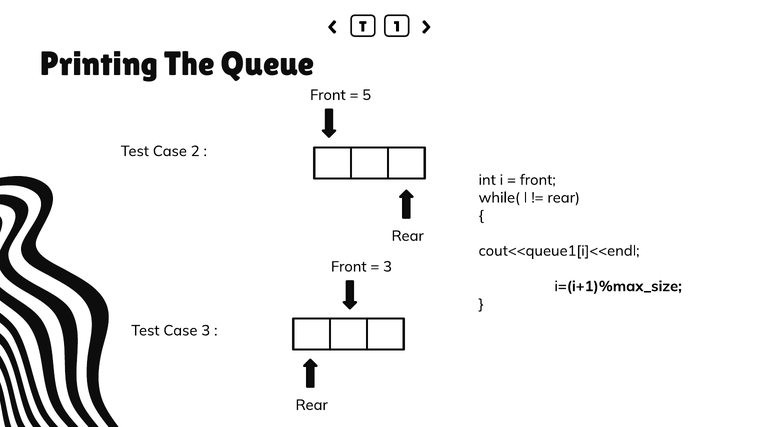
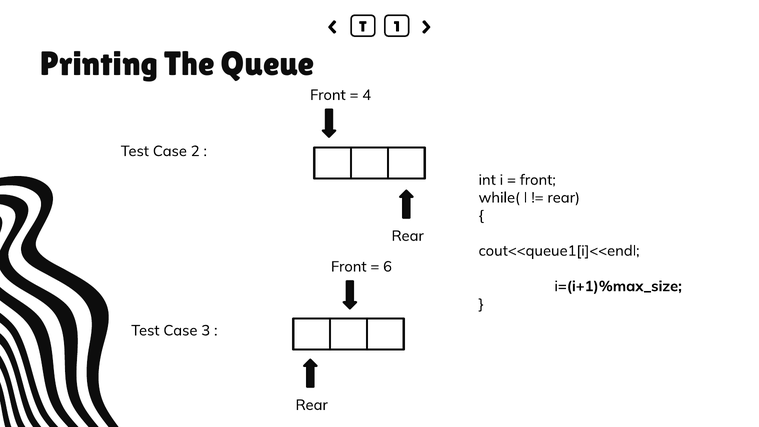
5: 5 -> 4
3 at (388, 267): 3 -> 6
